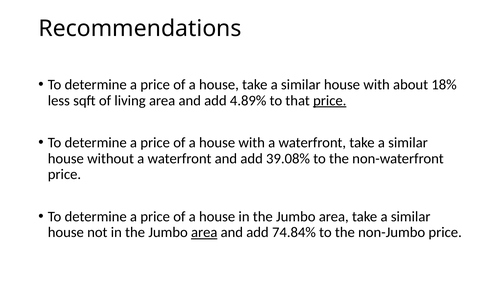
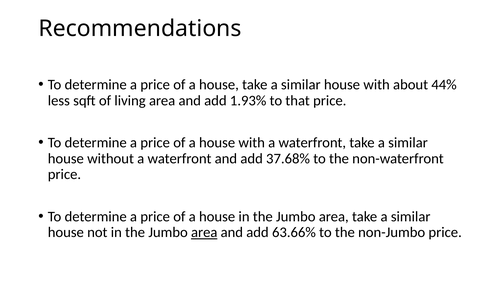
18%: 18% -> 44%
4.89%: 4.89% -> 1.93%
price at (330, 100) underline: present -> none
39.08%: 39.08% -> 37.68%
74.84%: 74.84% -> 63.66%
